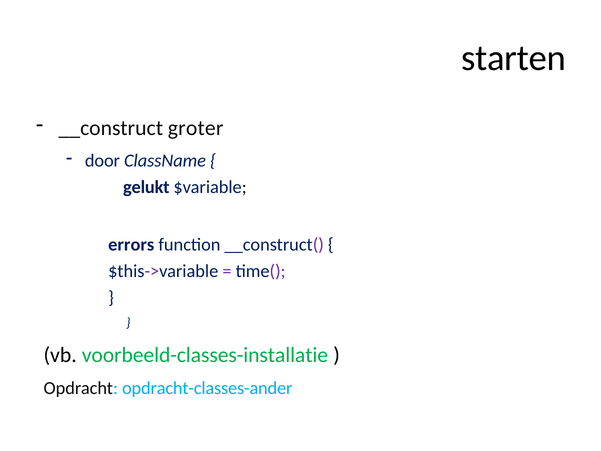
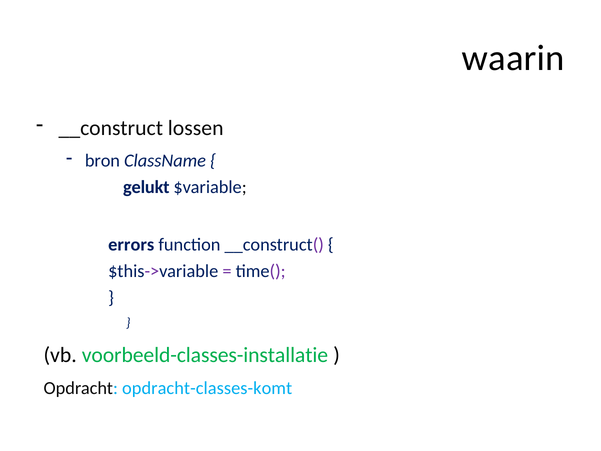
starten: starten -> waarin
groter: groter -> lossen
door: door -> bron
opdracht-classes-ander: opdracht-classes-ander -> opdracht-classes-komt
